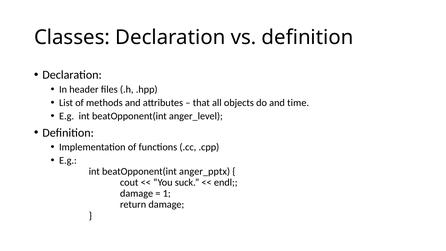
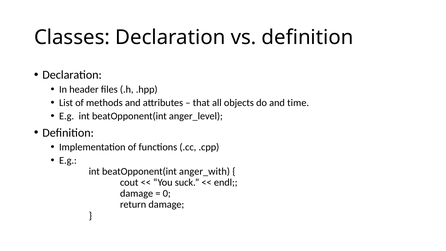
anger_pptx: anger_pptx -> anger_with
1: 1 -> 0
